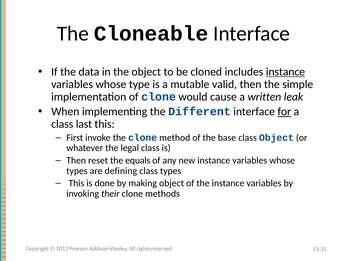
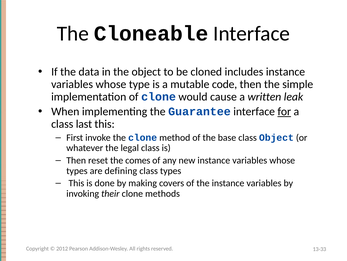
instance at (285, 72) underline: present -> none
valid: valid -> code
Different: Different -> Guarantee
equals: equals -> comes
making object: object -> covers
